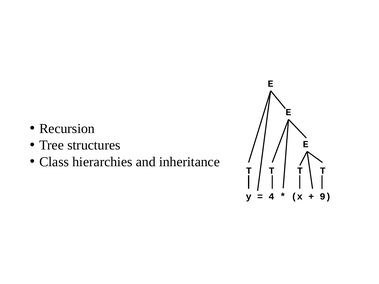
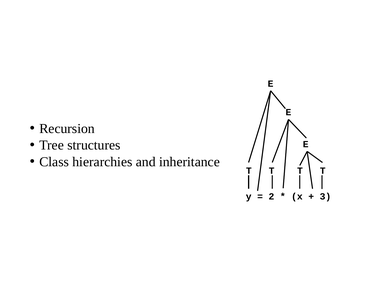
4: 4 -> 2
9: 9 -> 3
